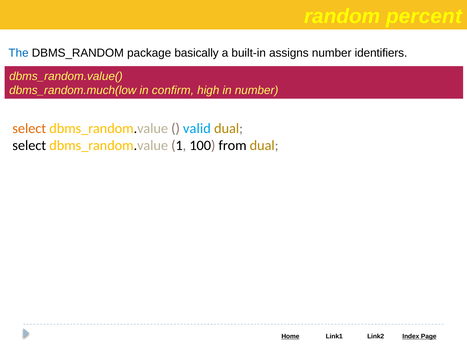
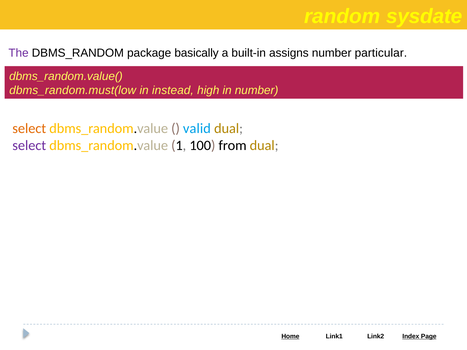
percent: percent -> sysdate
The colour: blue -> purple
identifiers: identifiers -> particular
dbms_random.much(low: dbms_random.much(low -> dbms_random.must(low
confirm: confirm -> instead
select at (29, 146) colour: black -> purple
